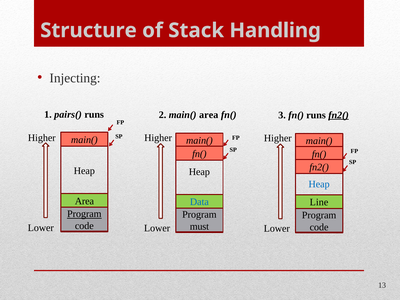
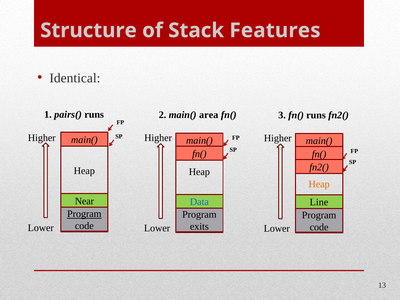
Handling: Handling -> Features
Injecting: Injecting -> Identical
fn2( at (339, 115) underline: present -> none
Heap at (319, 184) colour: blue -> orange
Area at (84, 201): Area -> Near
must: must -> exits
